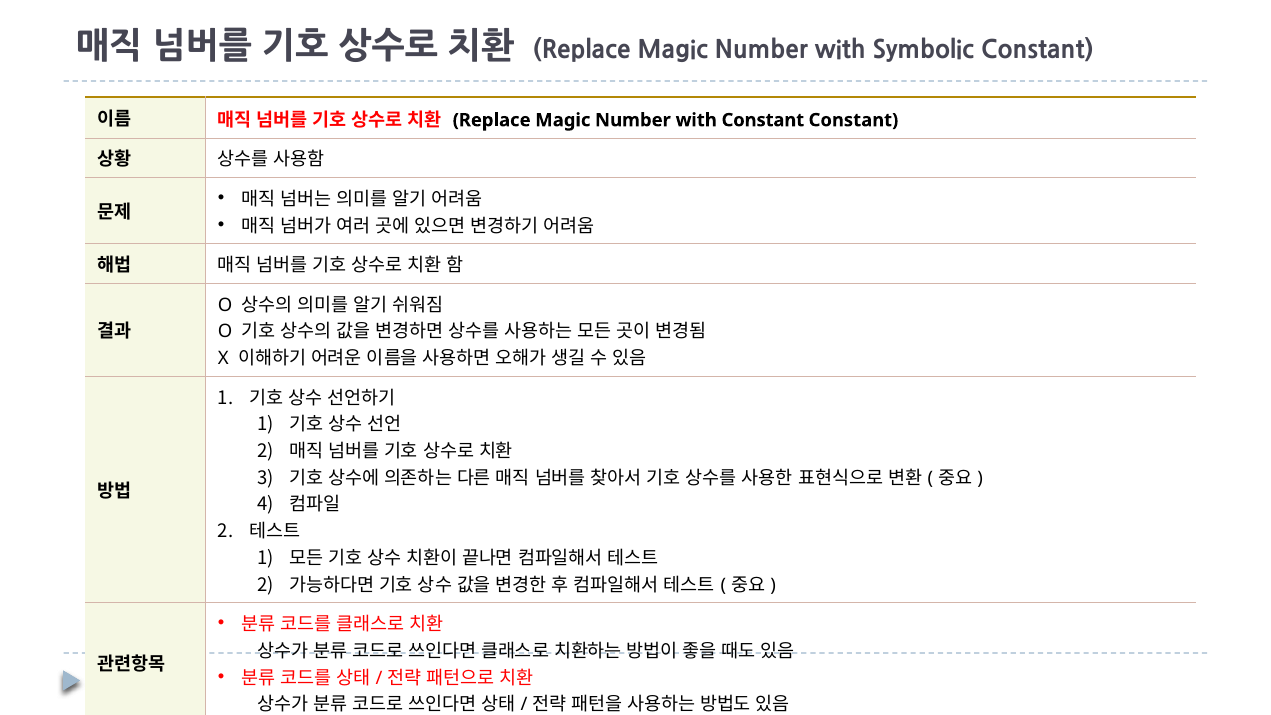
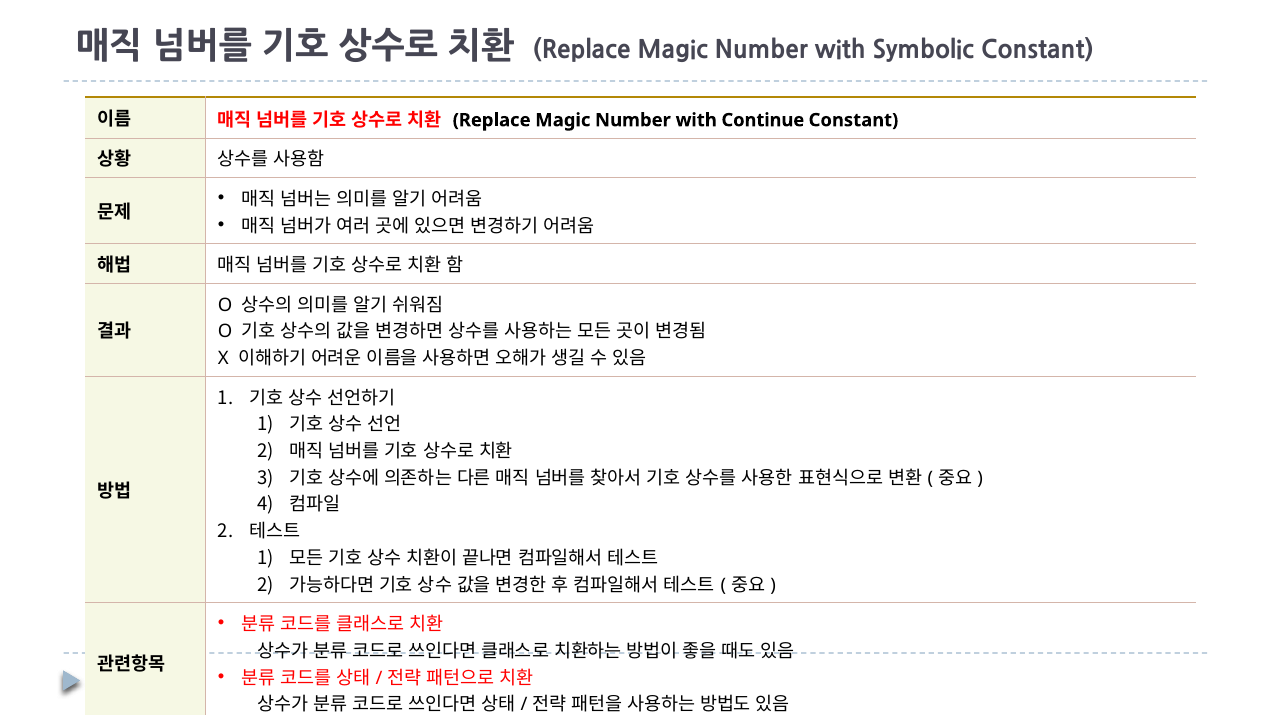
with Constant: Constant -> Continue
